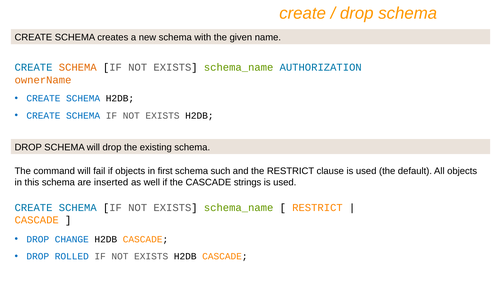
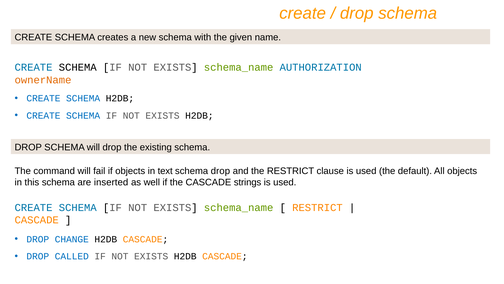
SCHEMA at (78, 67) colour: orange -> black
first: first -> text
schema such: such -> drop
ROLLED: ROLLED -> CALLED
